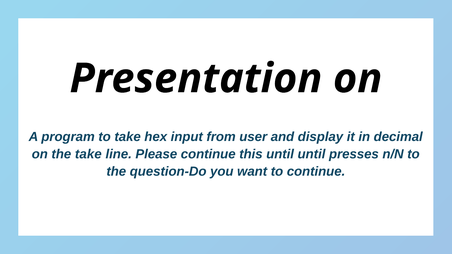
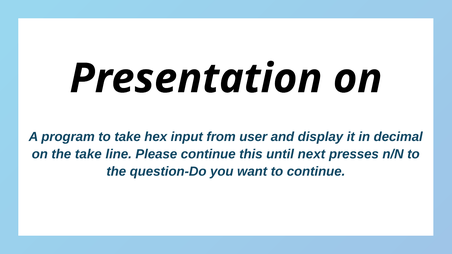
until until: until -> next
